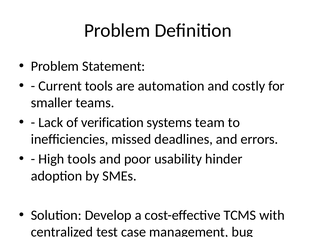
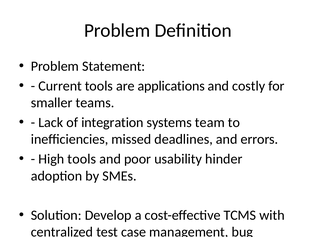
automation: automation -> applications
verification: verification -> integration
